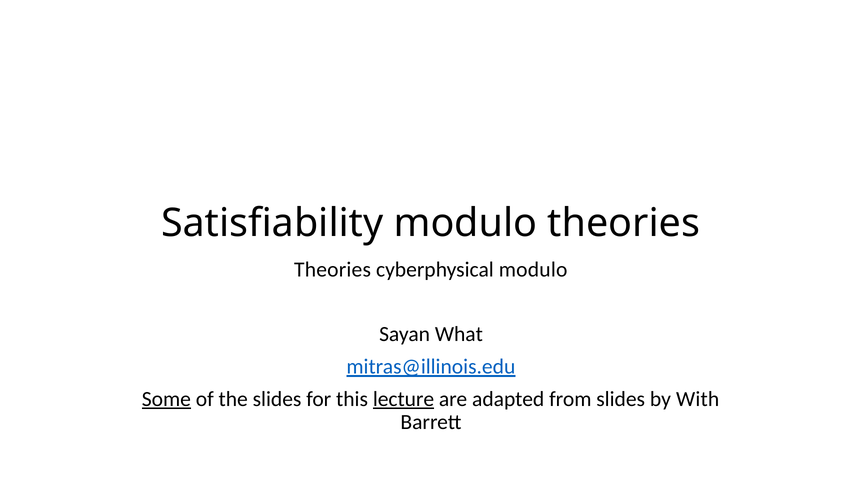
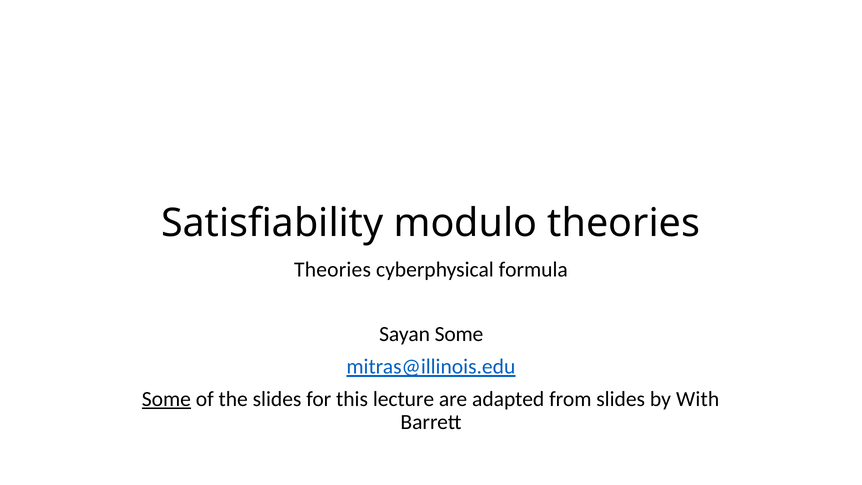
cyberphysical modulo: modulo -> formula
Sayan What: What -> Some
lecture underline: present -> none
